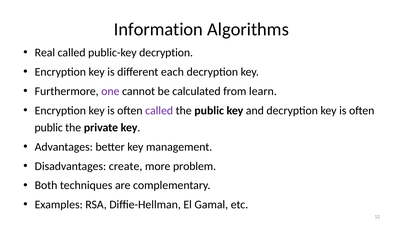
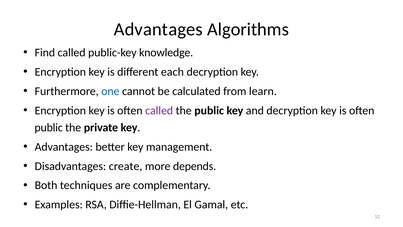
Information at (158, 29): Information -> Advantages
Real: Real -> Find
public-key decryption: decryption -> knowledge
one colour: purple -> blue
problem: problem -> depends
